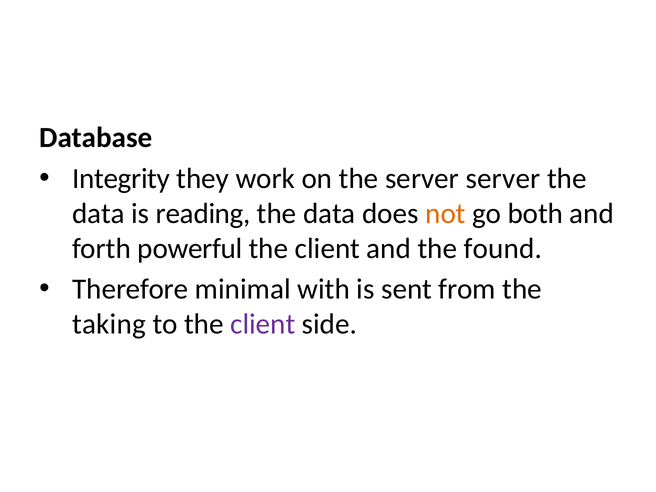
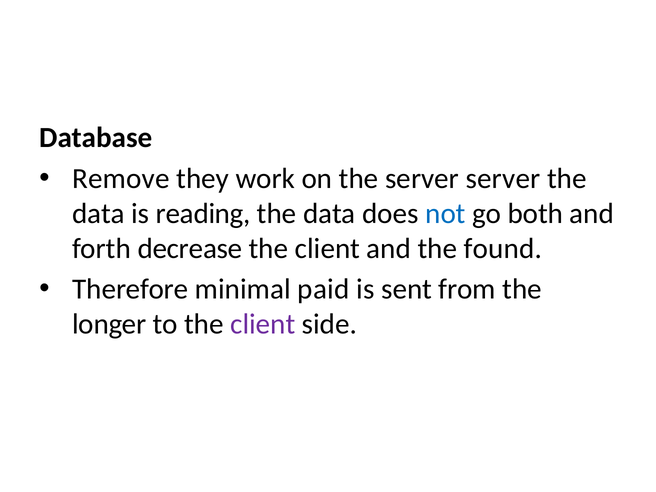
Integrity: Integrity -> Remove
not colour: orange -> blue
powerful: powerful -> decrease
with: with -> paid
taking: taking -> longer
